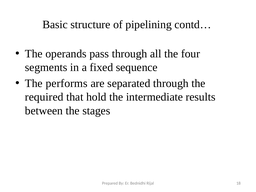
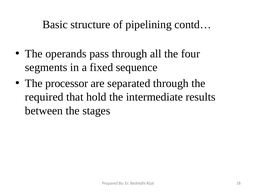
performs: performs -> processor
